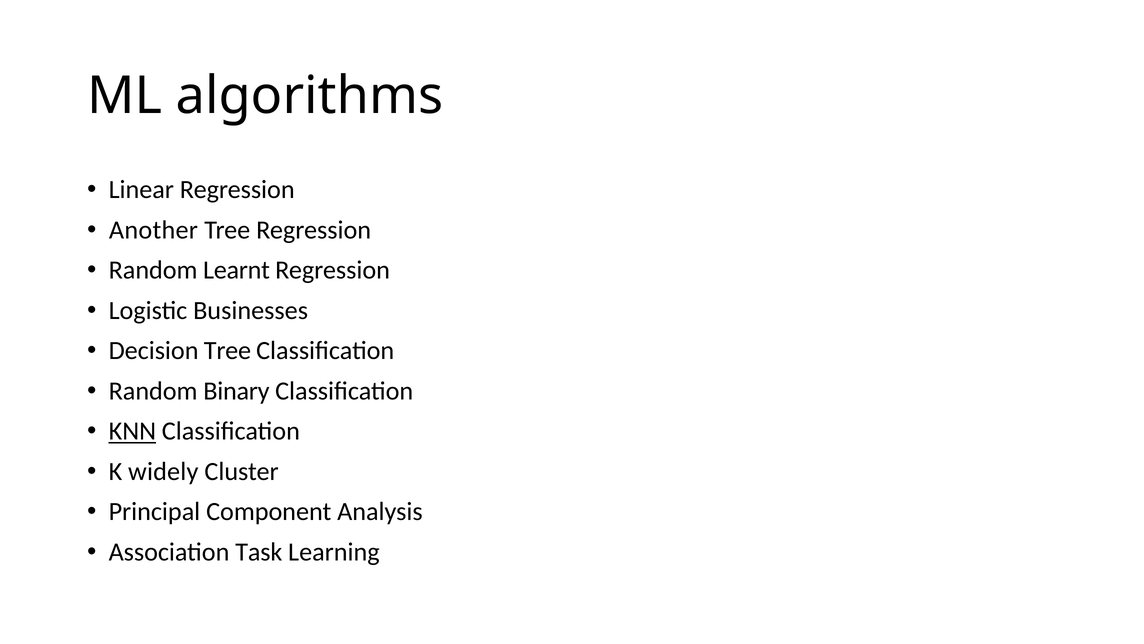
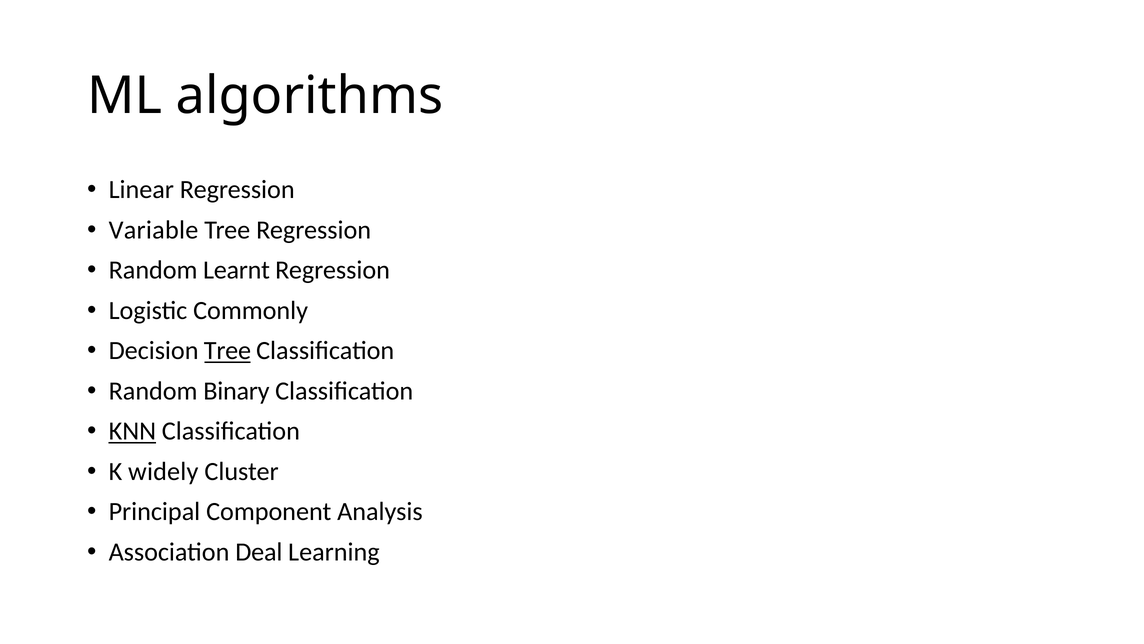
Another: Another -> Variable
Businesses: Businesses -> Commonly
Tree at (227, 350) underline: none -> present
Task: Task -> Deal
